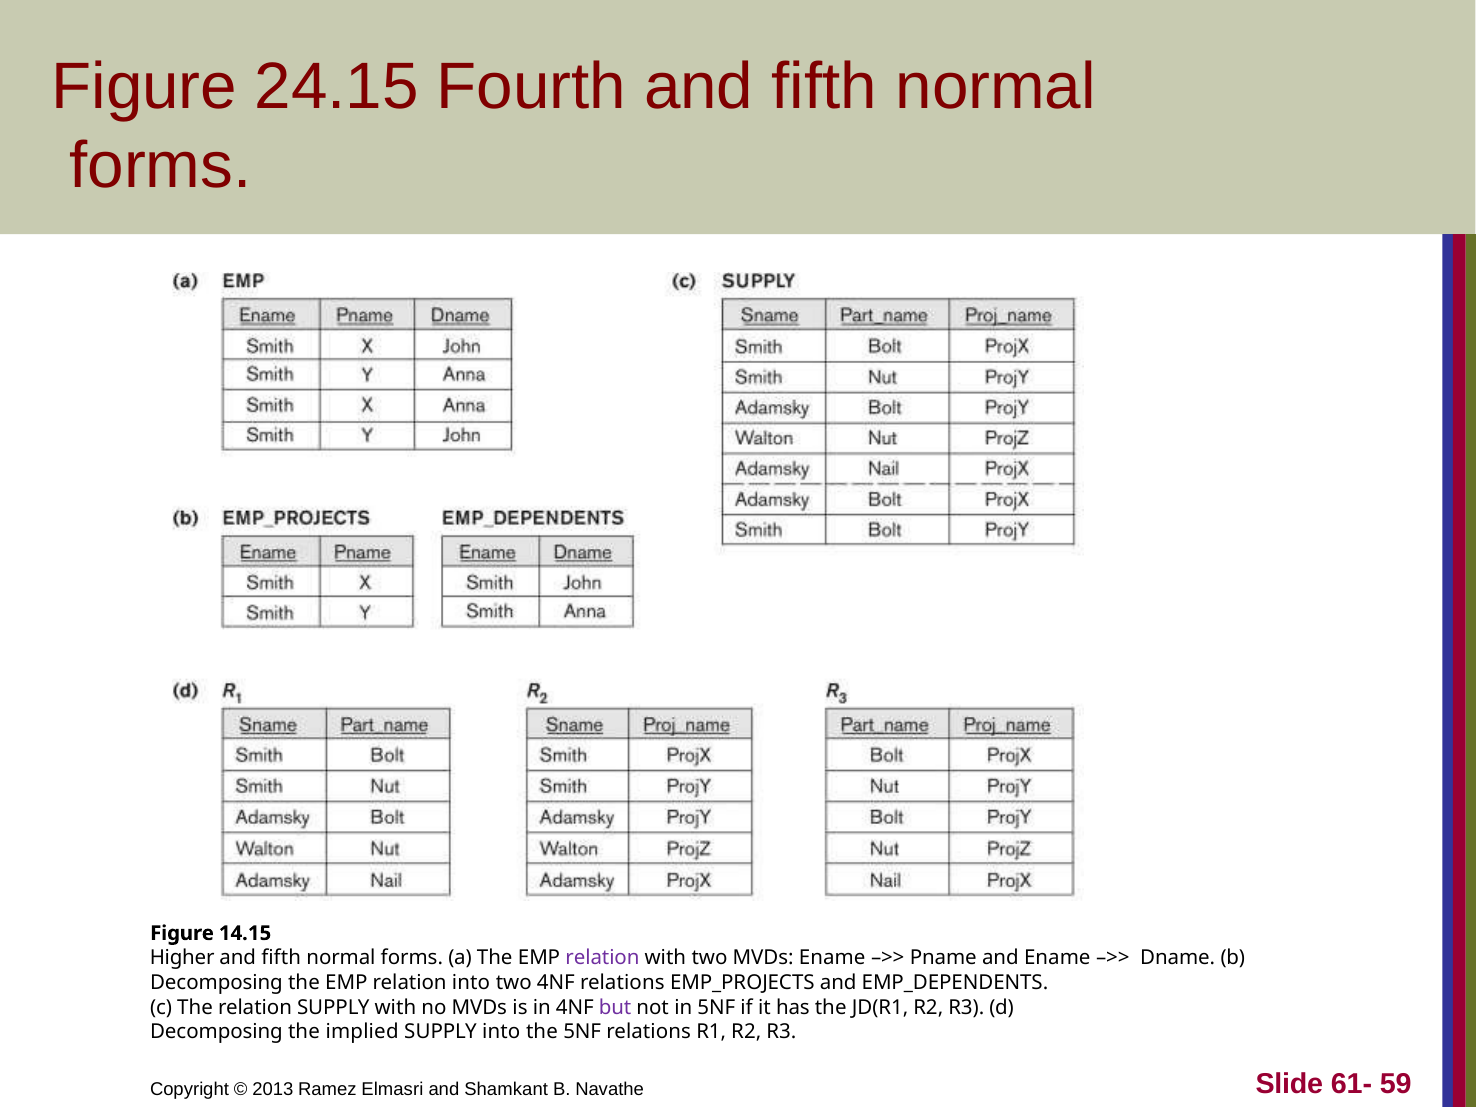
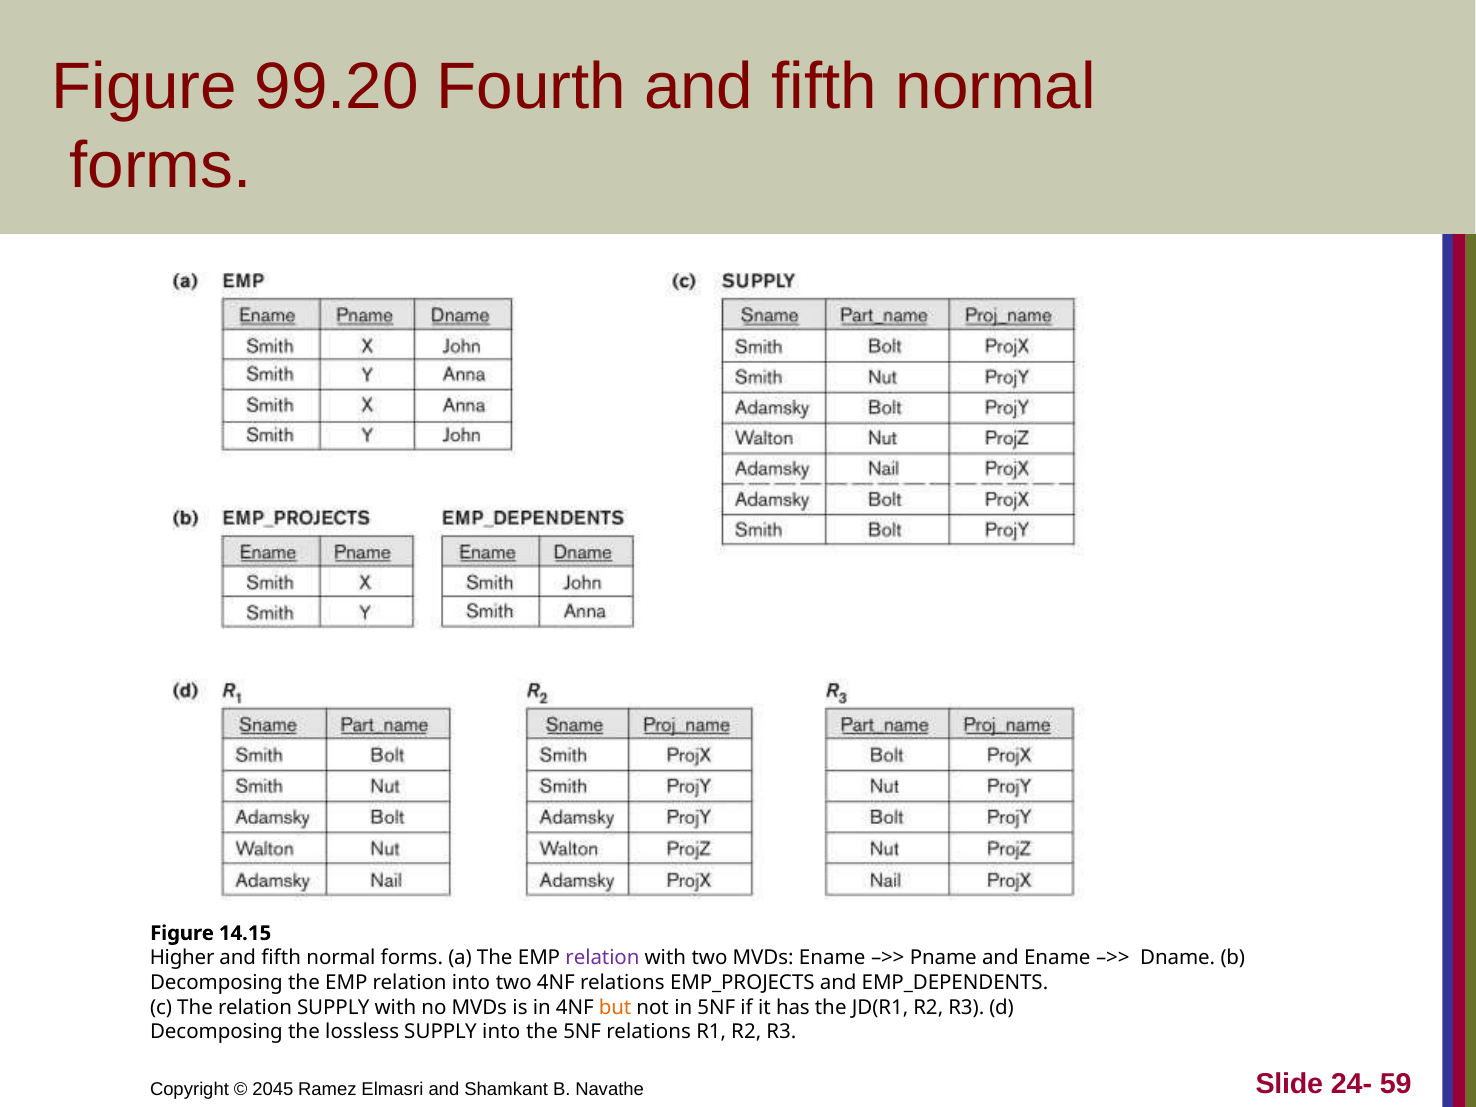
24.15: 24.15 -> 99.20
but colour: purple -> orange
implied: implied -> lossless
61-: 61- -> 24-
2013: 2013 -> 2045
